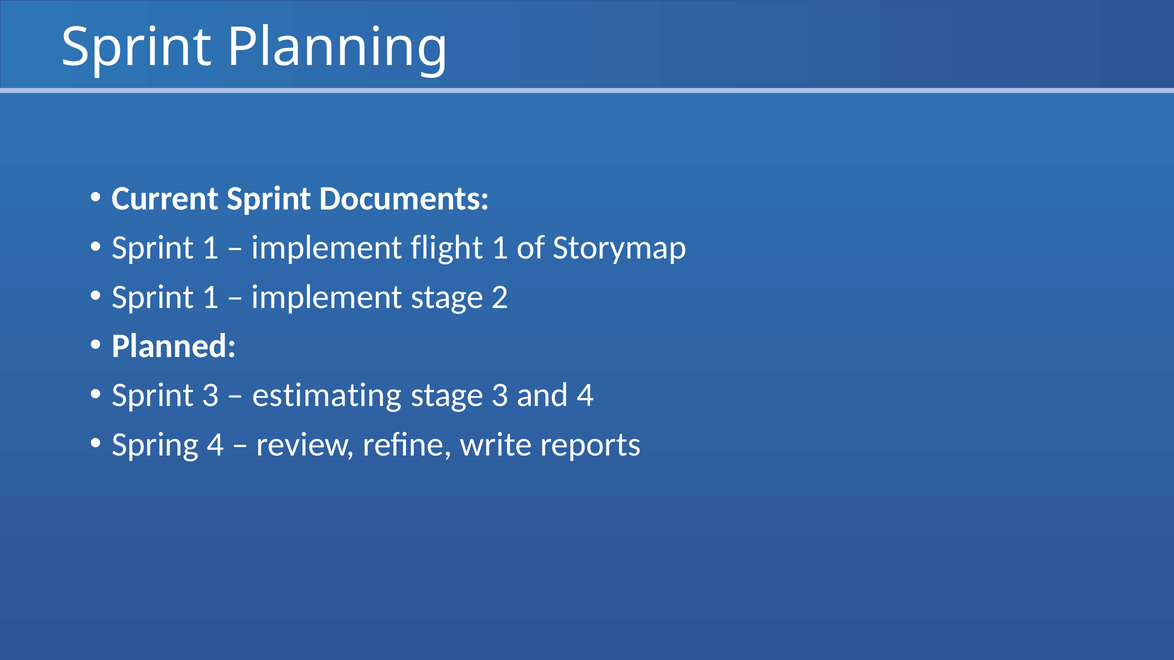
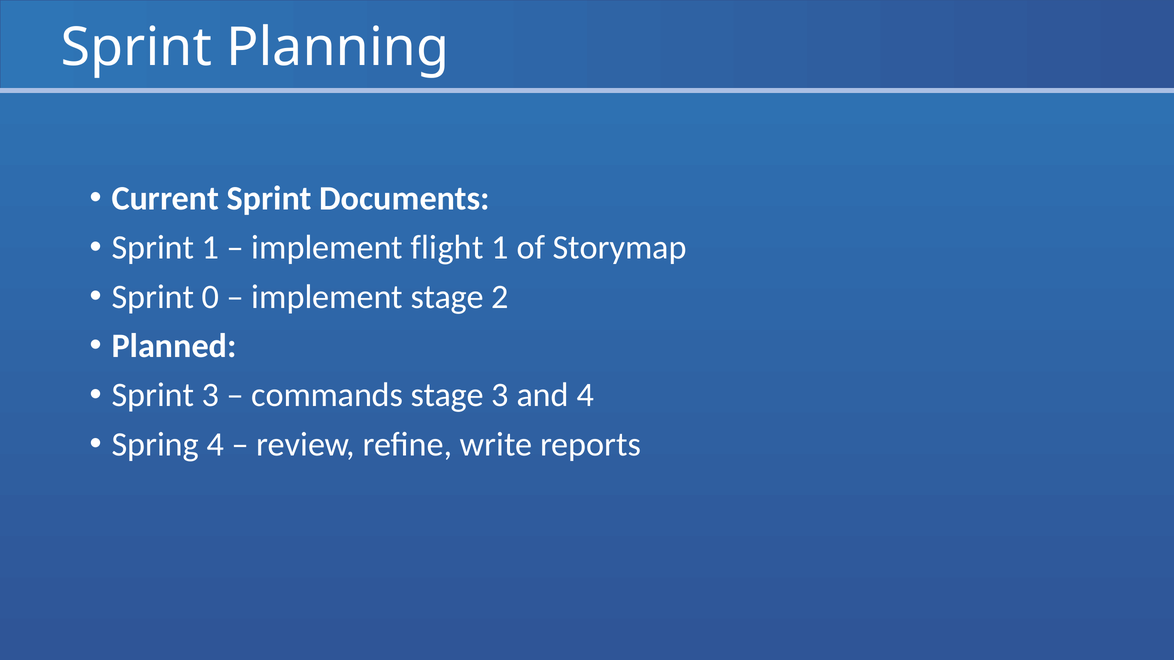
1 at (210, 297): 1 -> 0
estimating: estimating -> commands
